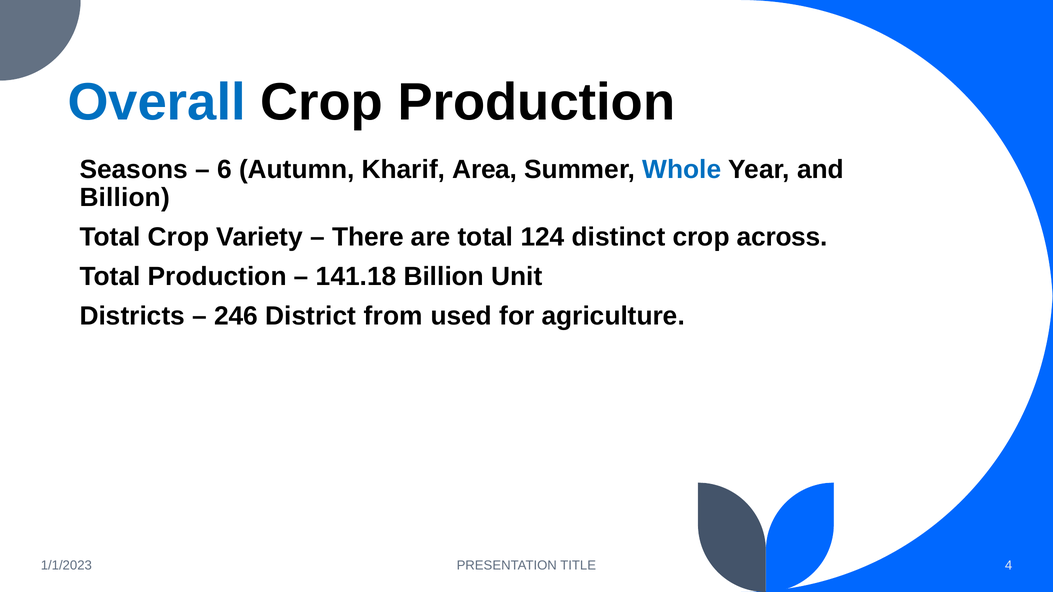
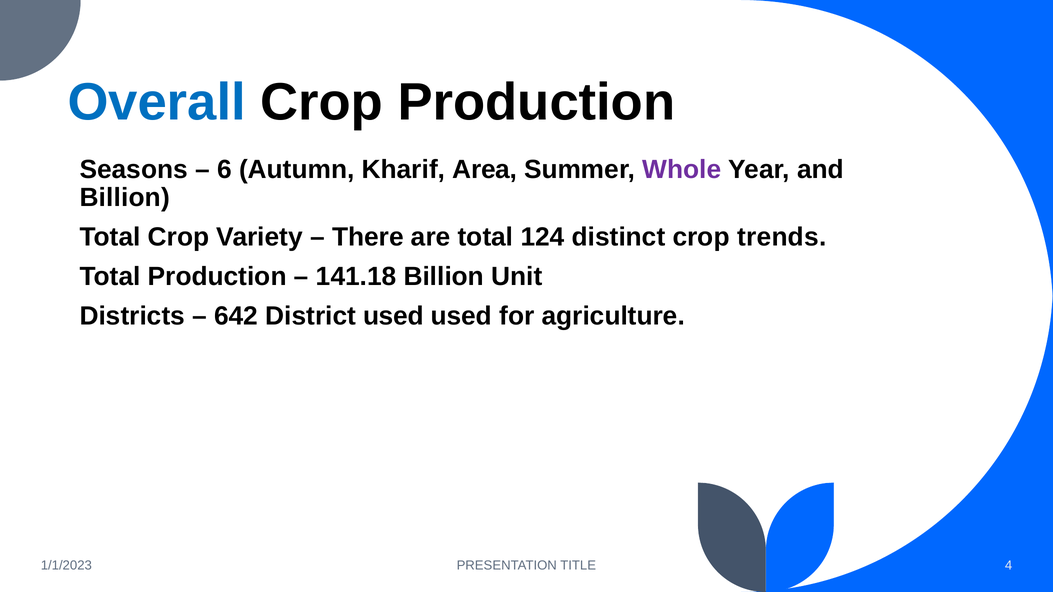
Whole colour: blue -> purple
across: across -> trends
246: 246 -> 642
District from: from -> used
